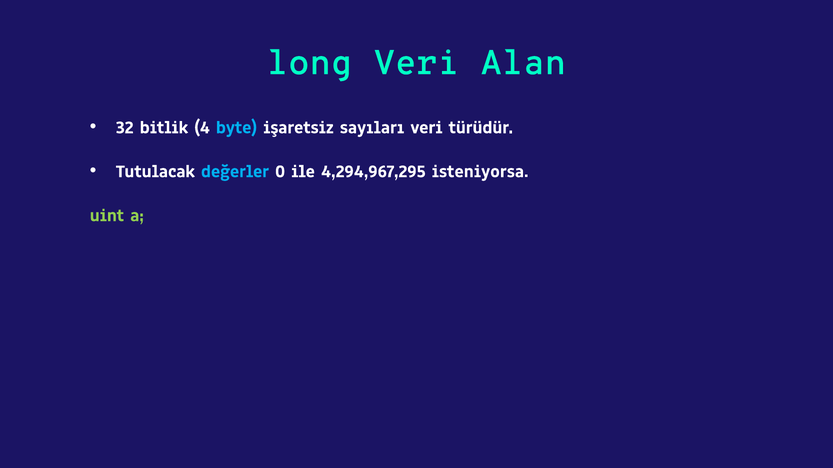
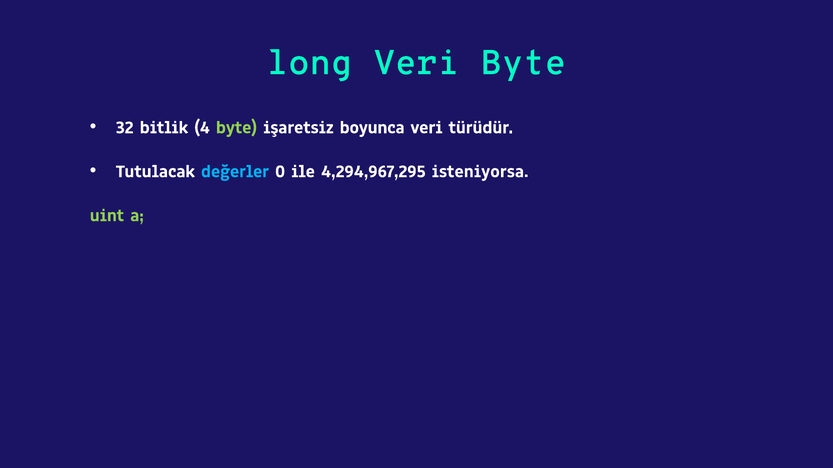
Veri Alan: Alan -> Byte
byte at (236, 127) colour: light blue -> light green
sayıları: sayıları -> boyunca
